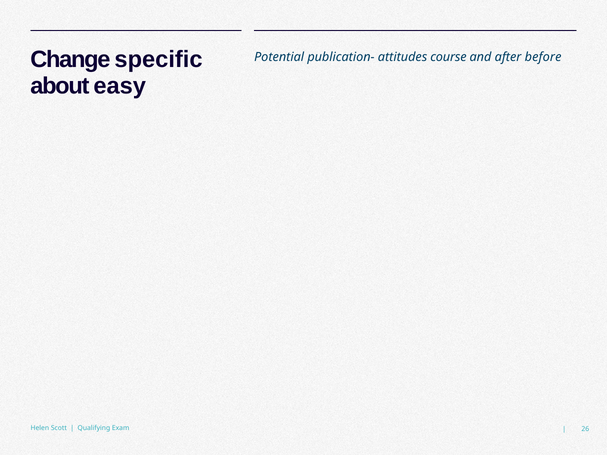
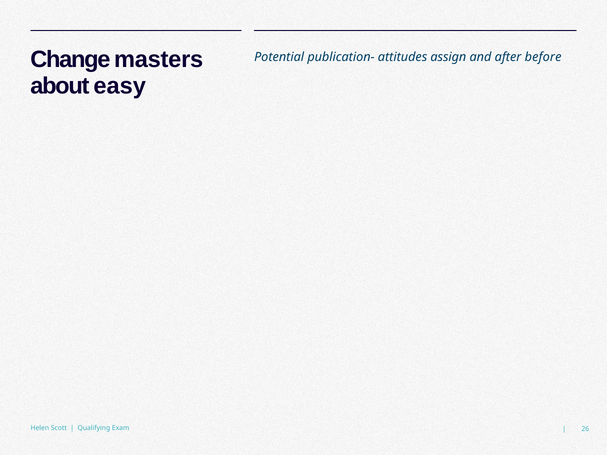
specific: specific -> masters
course: course -> assign
